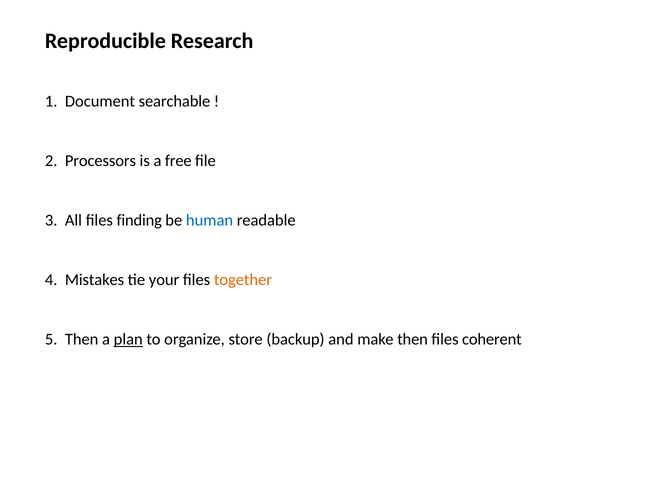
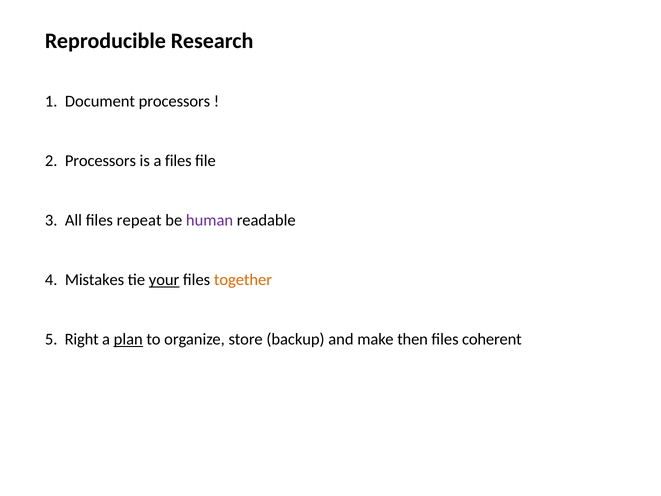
Document searchable: searchable -> processors
a free: free -> files
finding: finding -> repeat
human colour: blue -> purple
your underline: none -> present
5 Then: Then -> Right
